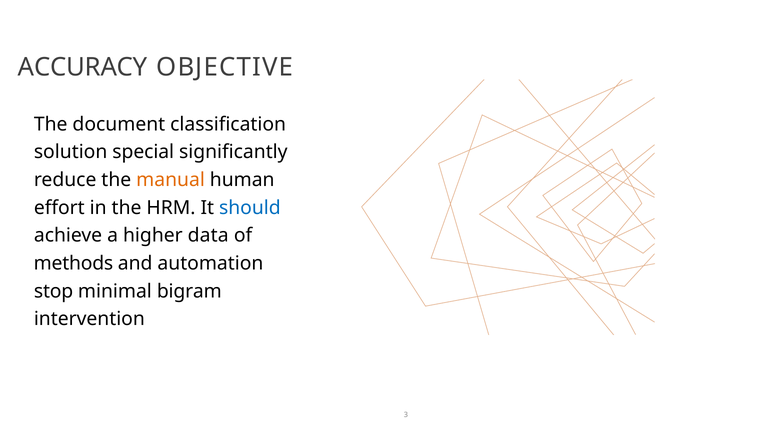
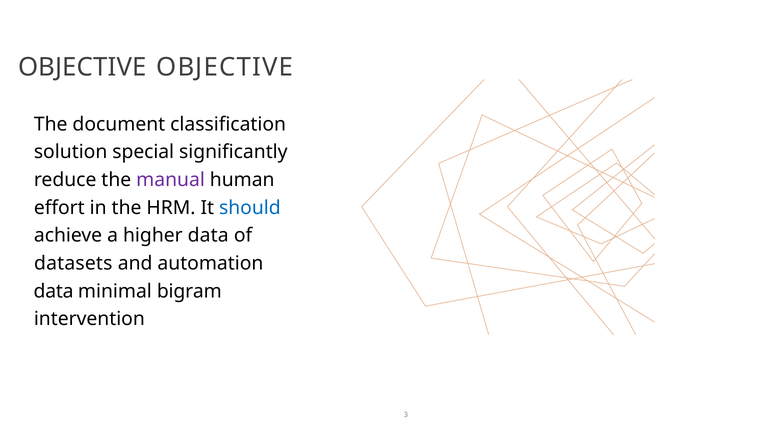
ACCURACY at (83, 67): ACCURACY -> OBJECTIVE
manual colour: orange -> purple
methods: methods -> datasets
stop at (54, 291): stop -> data
